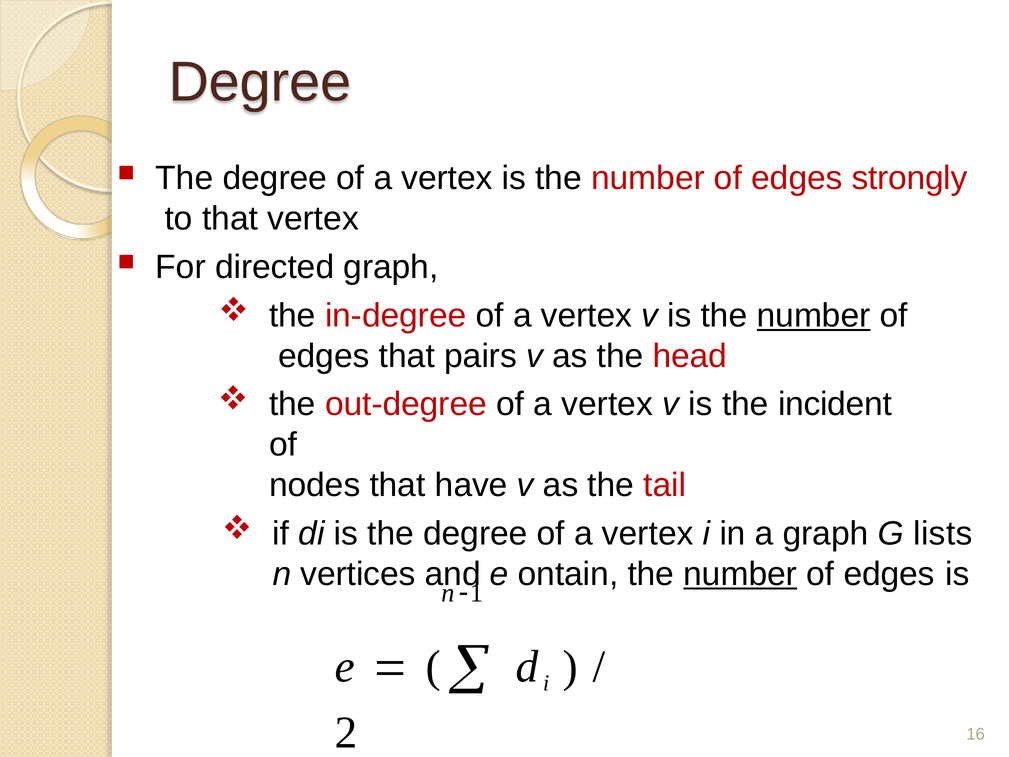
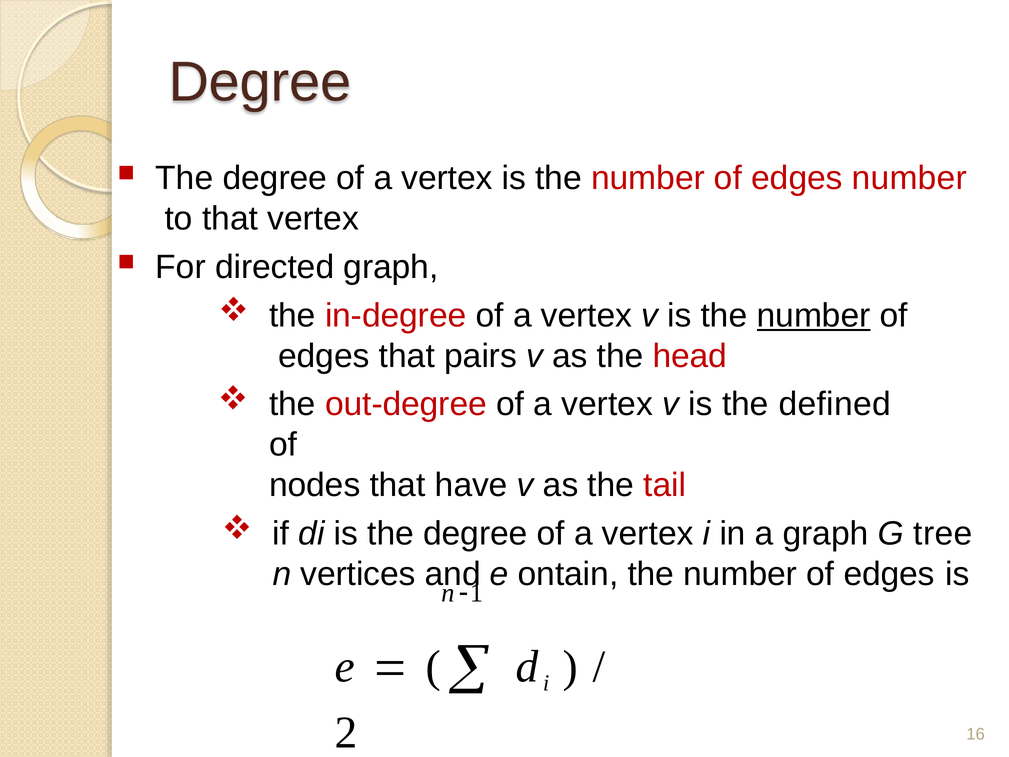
edges strongly: strongly -> number
incident: incident -> defined
lists: lists -> tree
number at (740, 574) underline: present -> none
